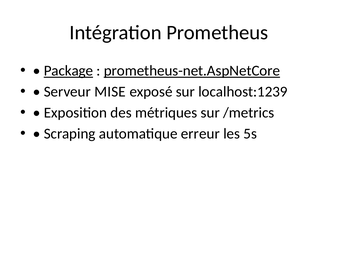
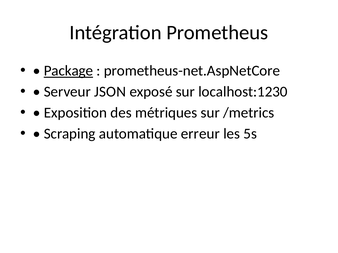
prometheus-net.AspNetCore underline: present -> none
MISE: MISE -> JSON
localhost:1239: localhost:1239 -> localhost:1230
